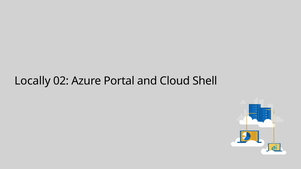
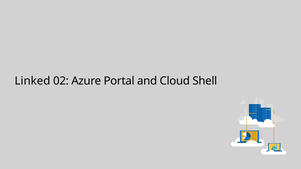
Locally: Locally -> Linked
